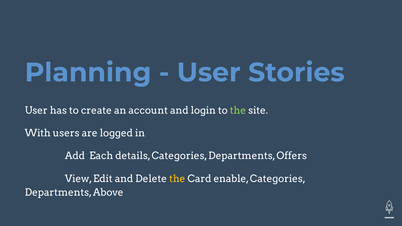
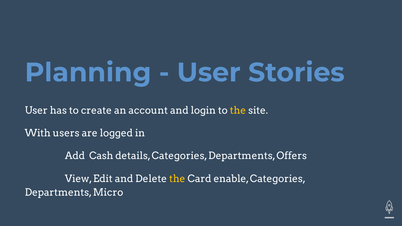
the at (238, 110) colour: light green -> yellow
Each: Each -> Cash
Above: Above -> Micro
